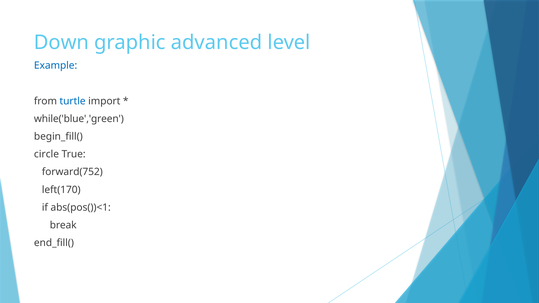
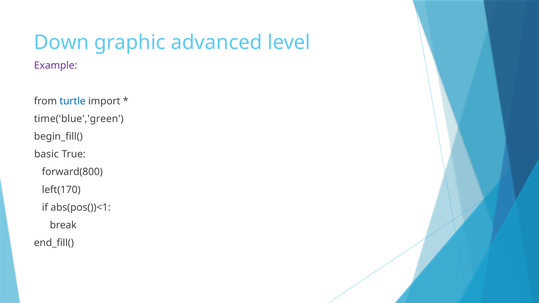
Example colour: blue -> purple
while('blue','green: while('blue','green -> time('blue','green
circle: circle -> basic
forward(752: forward(752 -> forward(800
